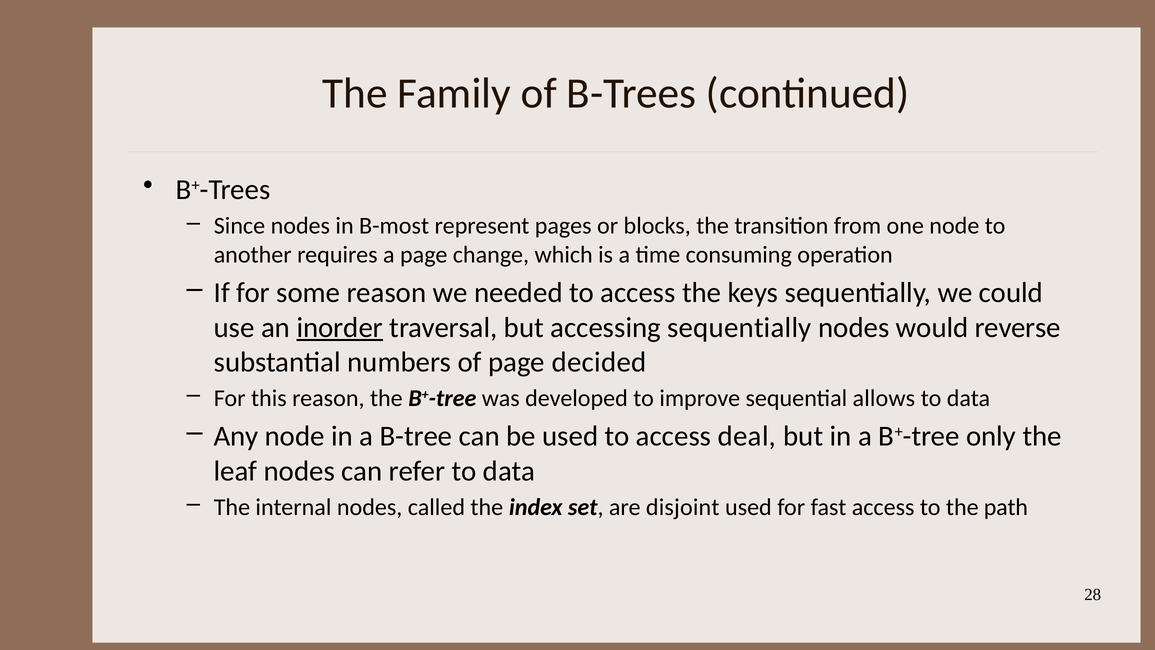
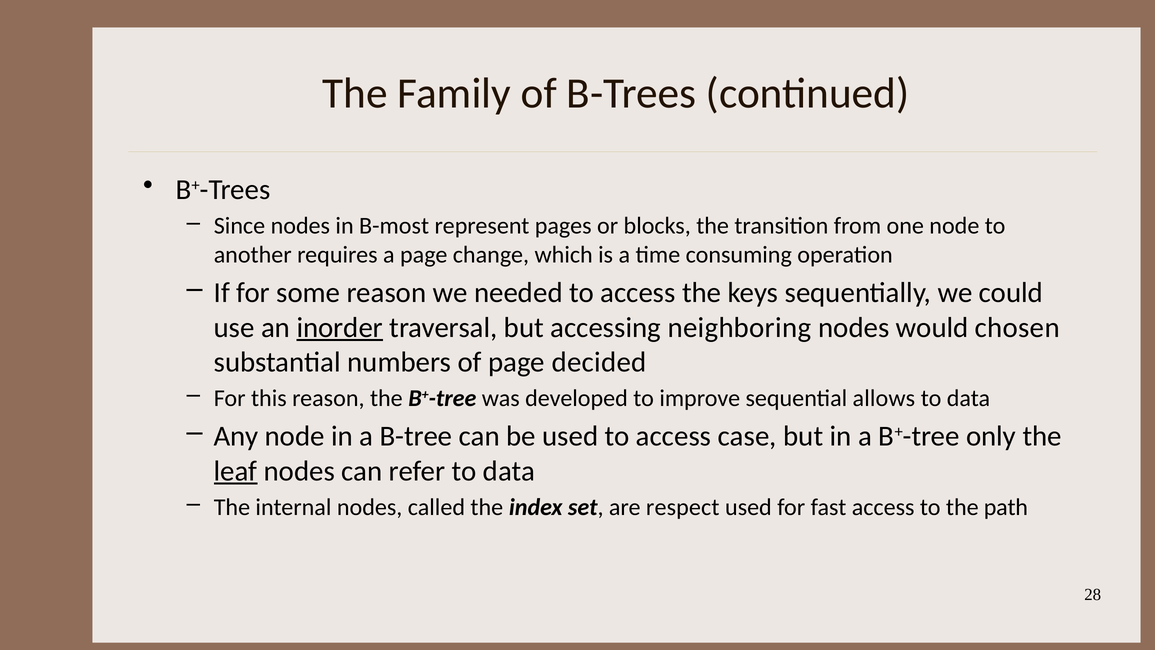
accessing sequentially: sequentially -> neighboring
reverse: reverse -> chosen
deal: deal -> case
leaf underline: none -> present
disjoint: disjoint -> respect
